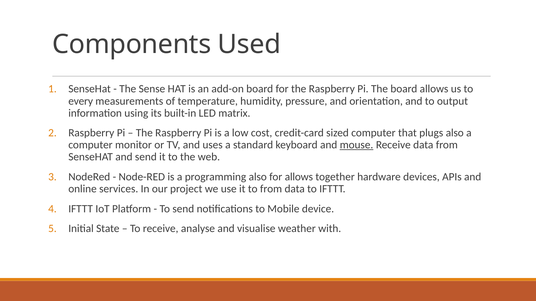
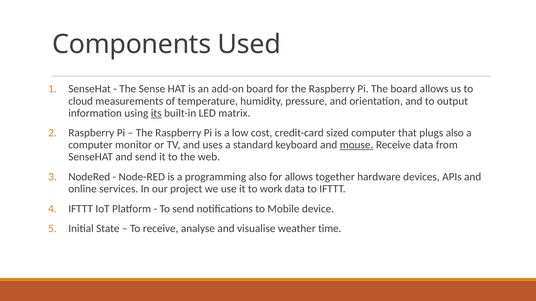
every: every -> cloud
its underline: none -> present
to from: from -> work
with: with -> time
